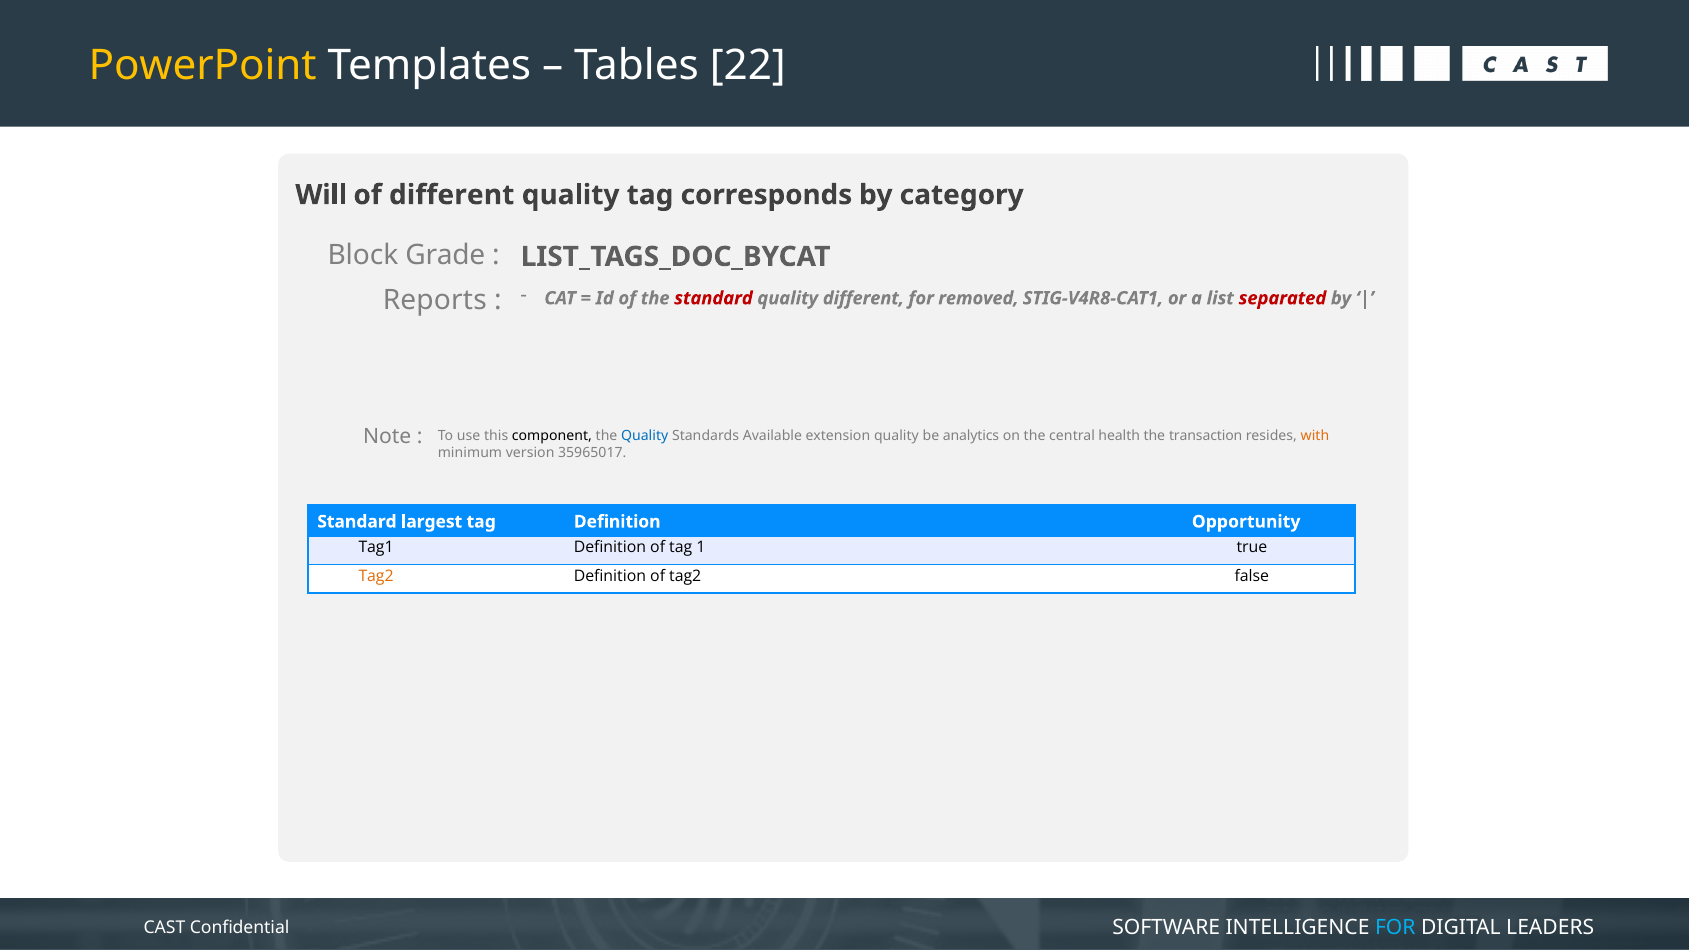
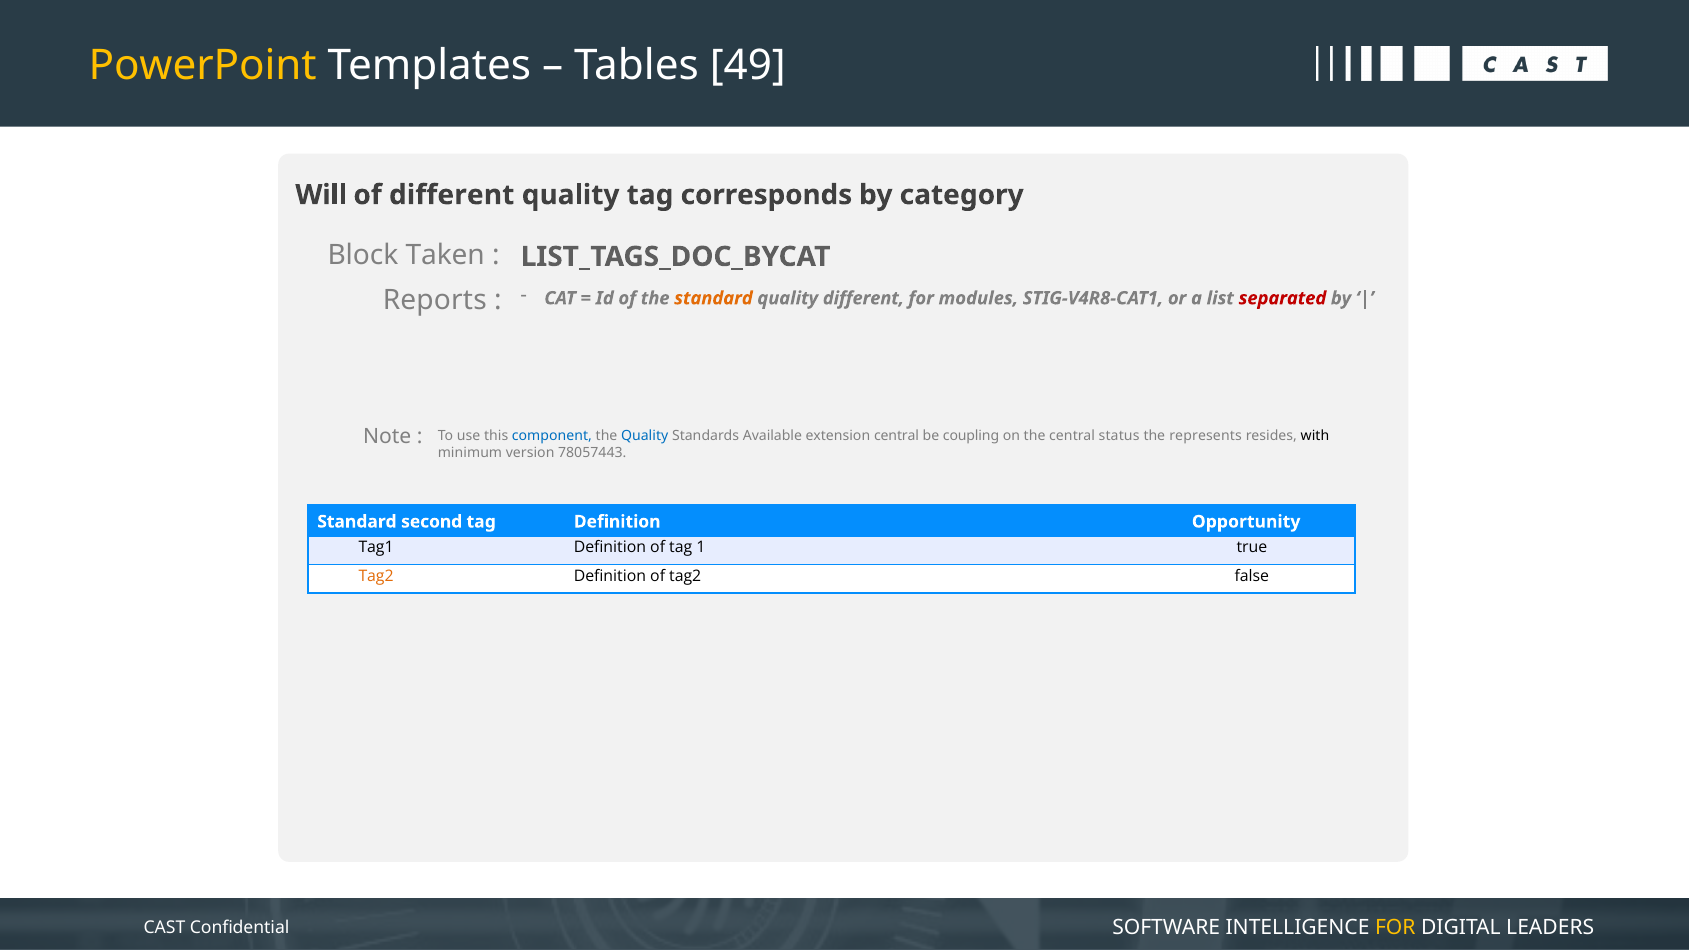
22: 22 -> 49
Grade: Grade -> Taken
standard at (714, 298) colour: red -> orange
removed: removed -> modules
component colour: black -> blue
extension quality: quality -> central
analytics: analytics -> coupling
health: health -> status
transaction: transaction -> represents
with colour: orange -> black
35965017: 35965017 -> 78057443
largest: largest -> second
FOR at (1395, 928) colour: light blue -> yellow
